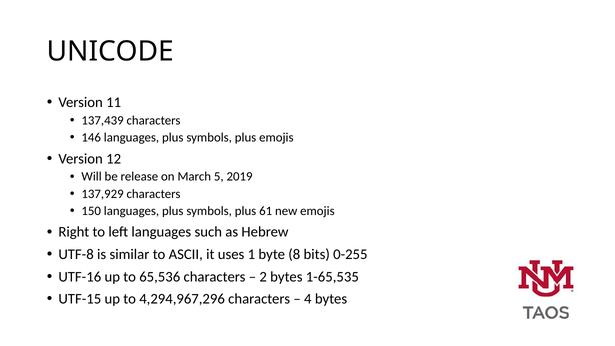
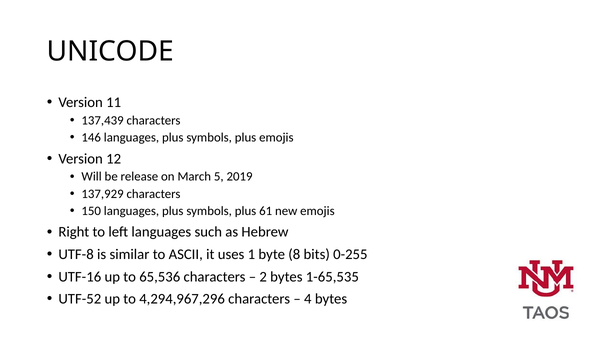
UTF-15: UTF-15 -> UTF-52
